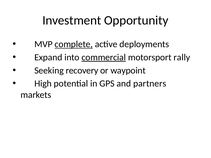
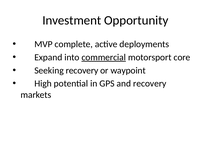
complete underline: present -> none
rally: rally -> core
and partners: partners -> recovery
